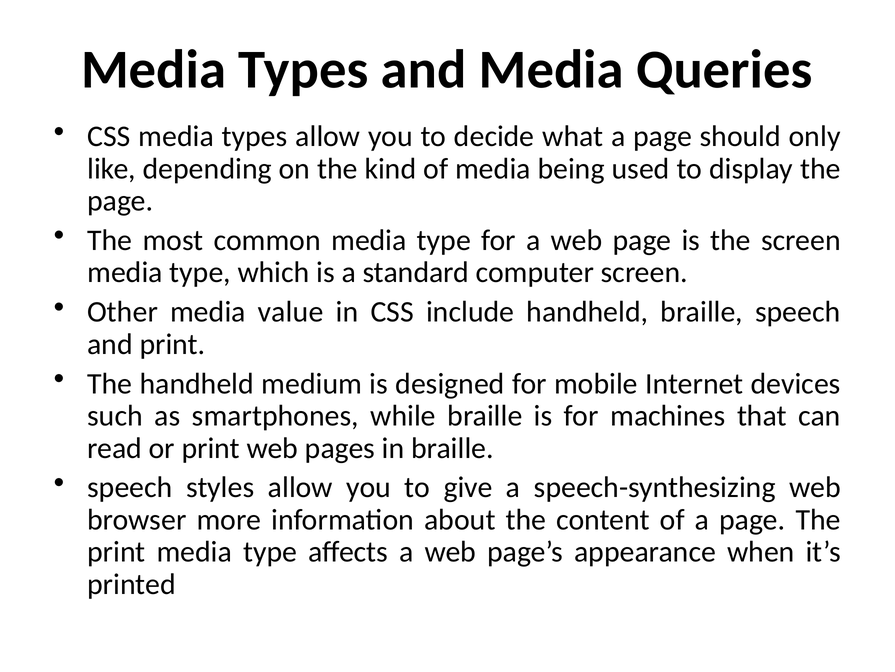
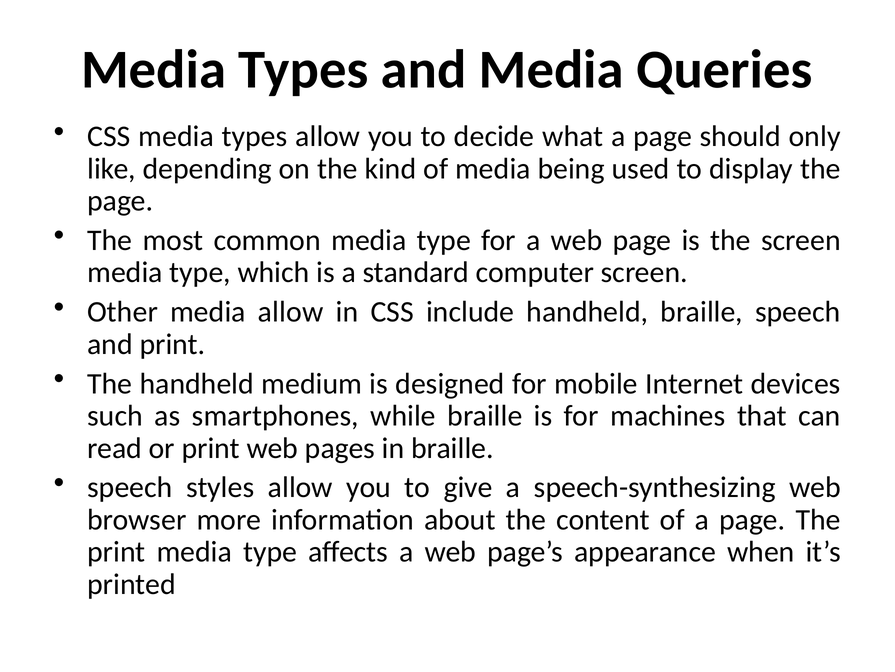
media value: value -> allow
